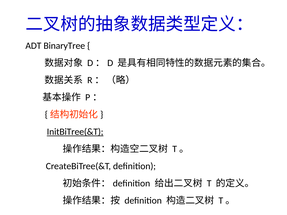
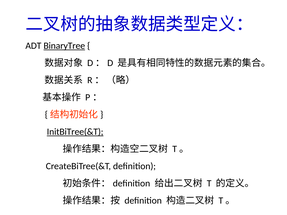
BinaryTree underline: none -> present
